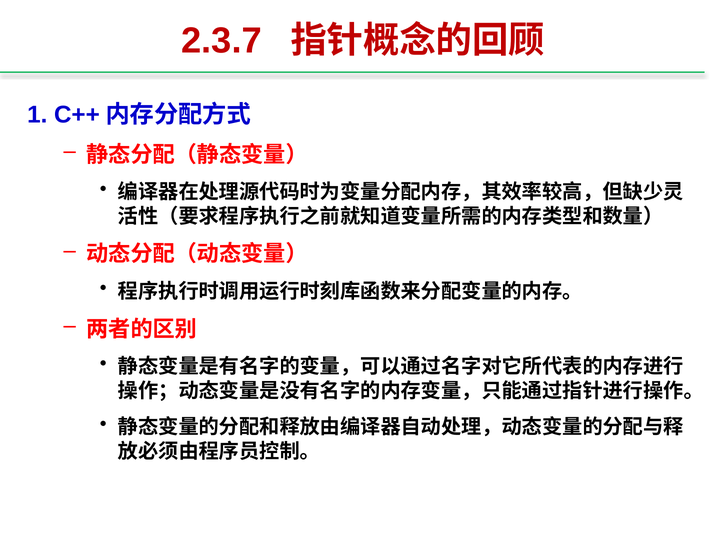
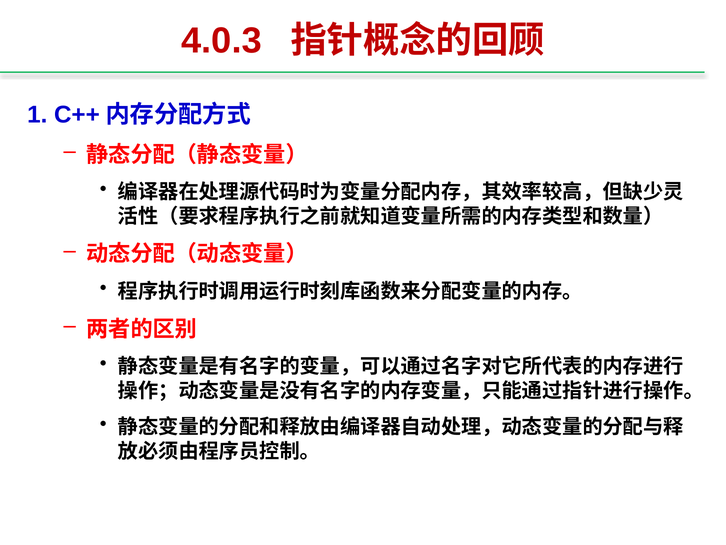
2.3.7: 2.3.7 -> 4.0.3
